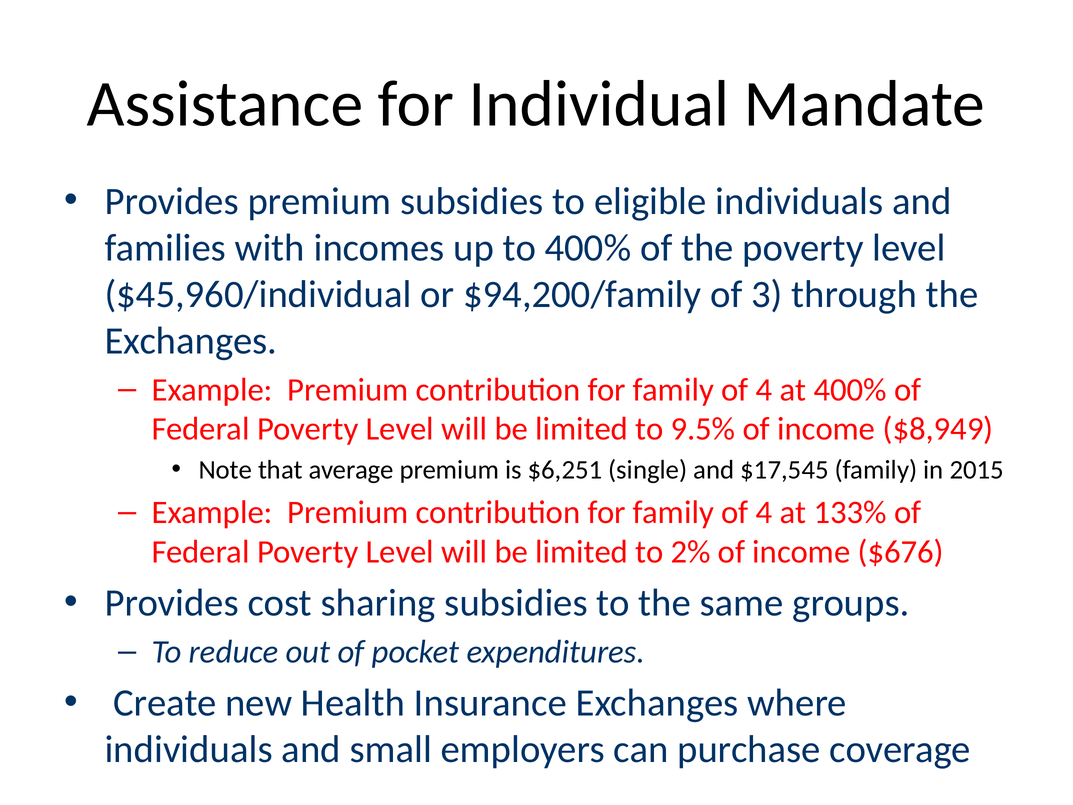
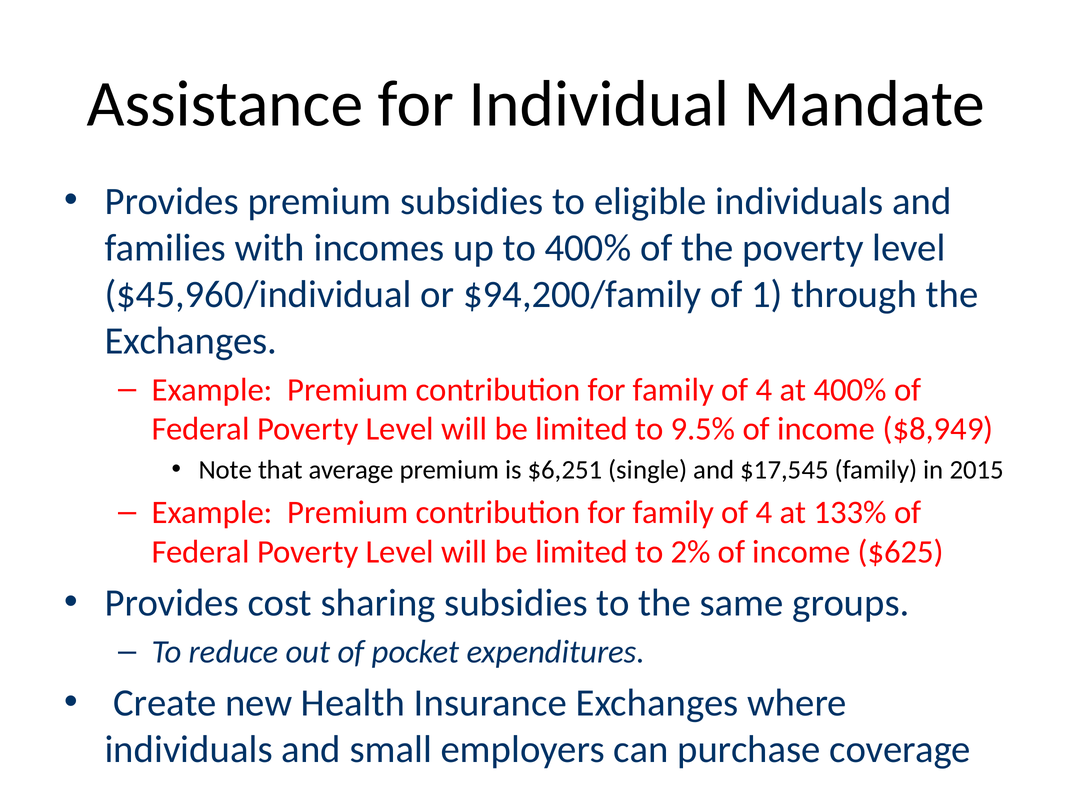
3: 3 -> 1
$676: $676 -> $625
